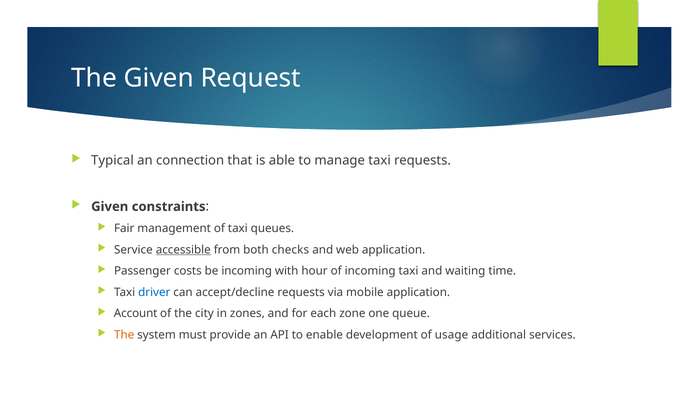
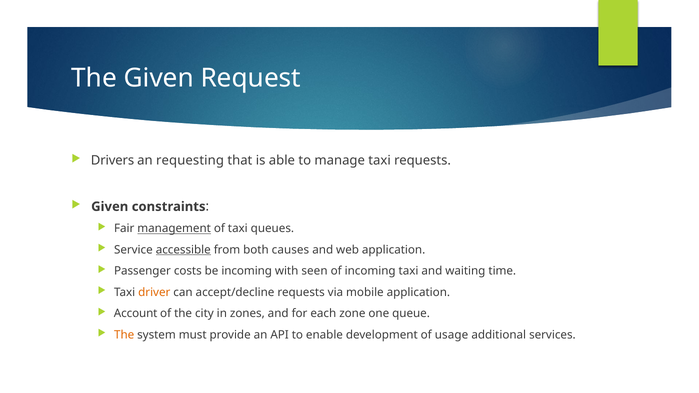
Typical: Typical -> Drivers
connection: connection -> requesting
management underline: none -> present
checks: checks -> causes
hour: hour -> seen
driver colour: blue -> orange
